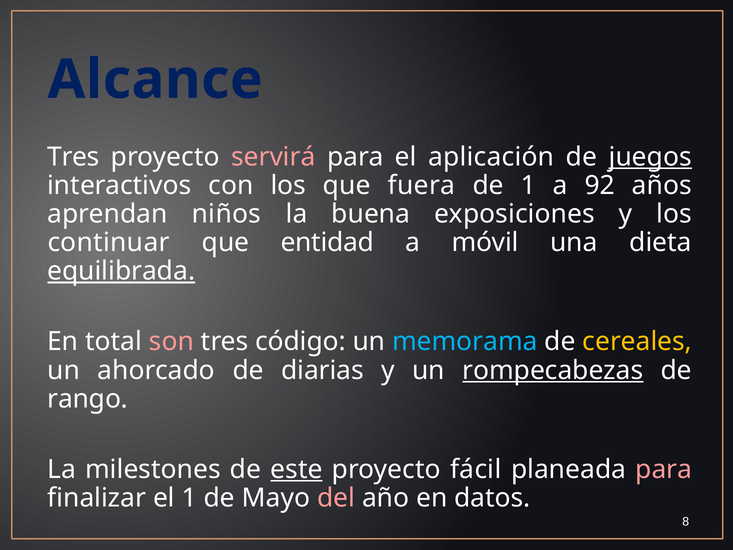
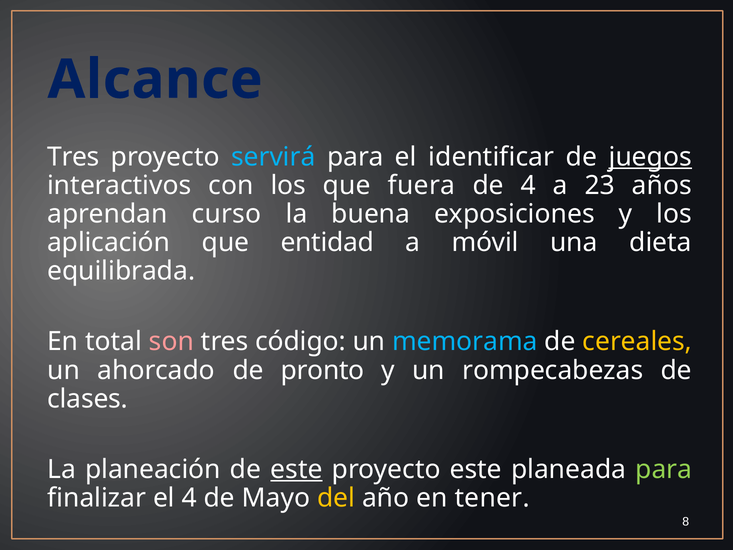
servirá colour: pink -> light blue
aplicación: aplicación -> identificar
de 1: 1 -> 4
92: 92 -> 23
niños: niños -> curso
continuar: continuar -> aplicación
equilibrada underline: present -> none
diarias: diarias -> pronto
rompecabezas underline: present -> none
rango: rango -> clases
milestones: milestones -> planeación
proyecto fácil: fácil -> este
para at (664, 469) colour: pink -> light green
el 1: 1 -> 4
del colour: pink -> yellow
datos: datos -> tener
